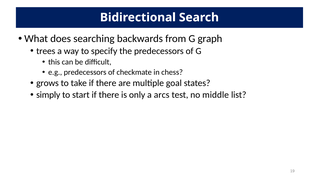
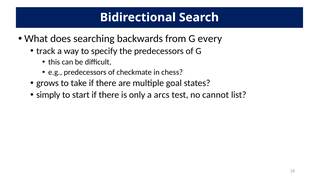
graph: graph -> every
trees: trees -> track
middle: middle -> cannot
